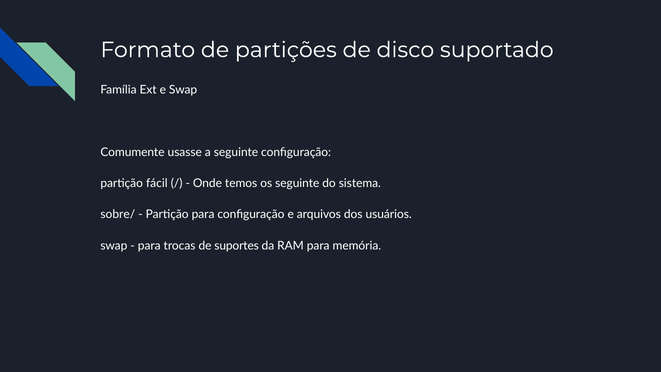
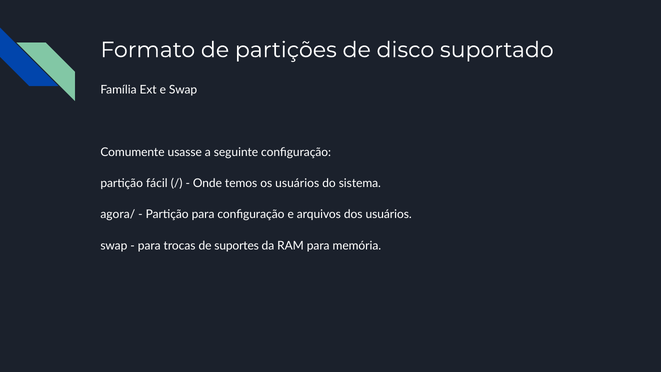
os seguinte: seguinte -> usuários
sobre/: sobre/ -> agora/
